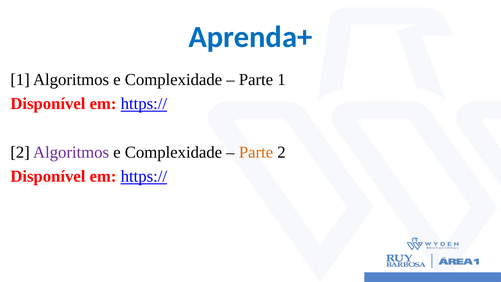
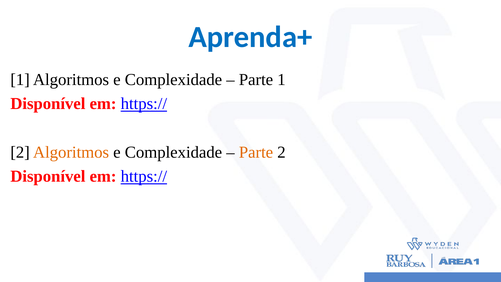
Algoritmos at (71, 152) colour: purple -> orange
